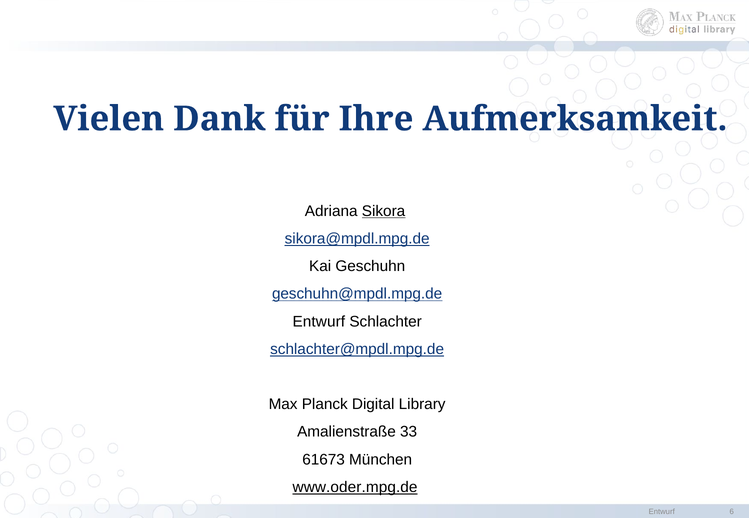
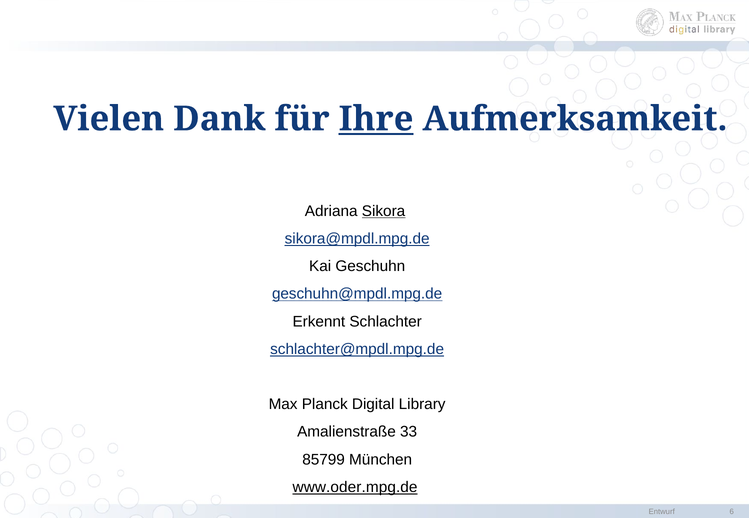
Ihre underline: none -> present
Entwurf at (319, 322): Entwurf -> Erkennt
61673: 61673 -> 85799
